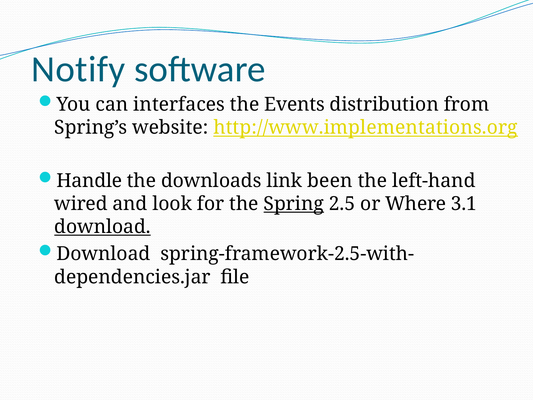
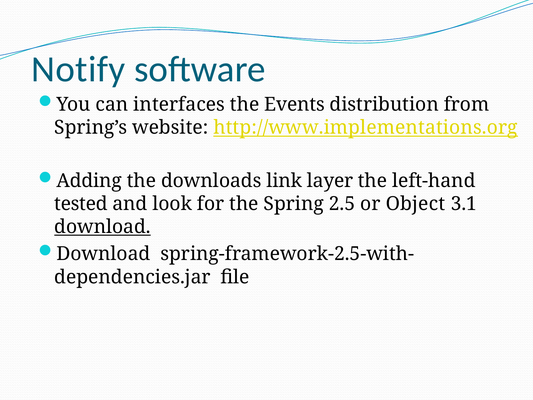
Handle: Handle -> Adding
been: been -> layer
wired: wired -> tested
Spring underline: present -> none
Where: Where -> Object
